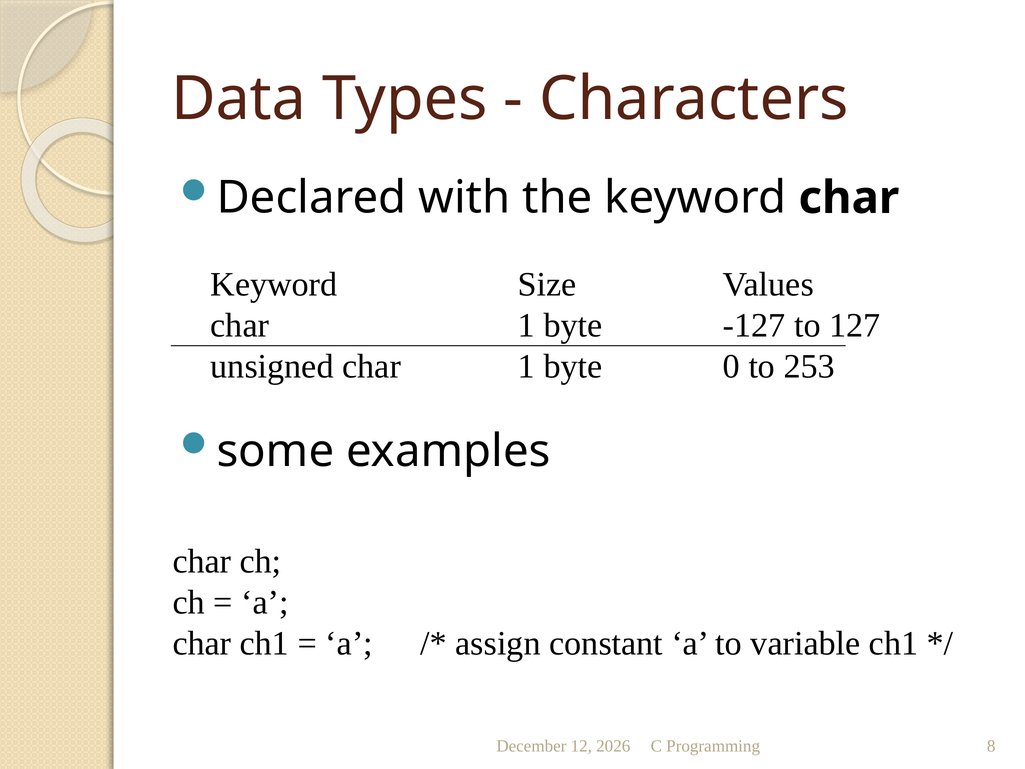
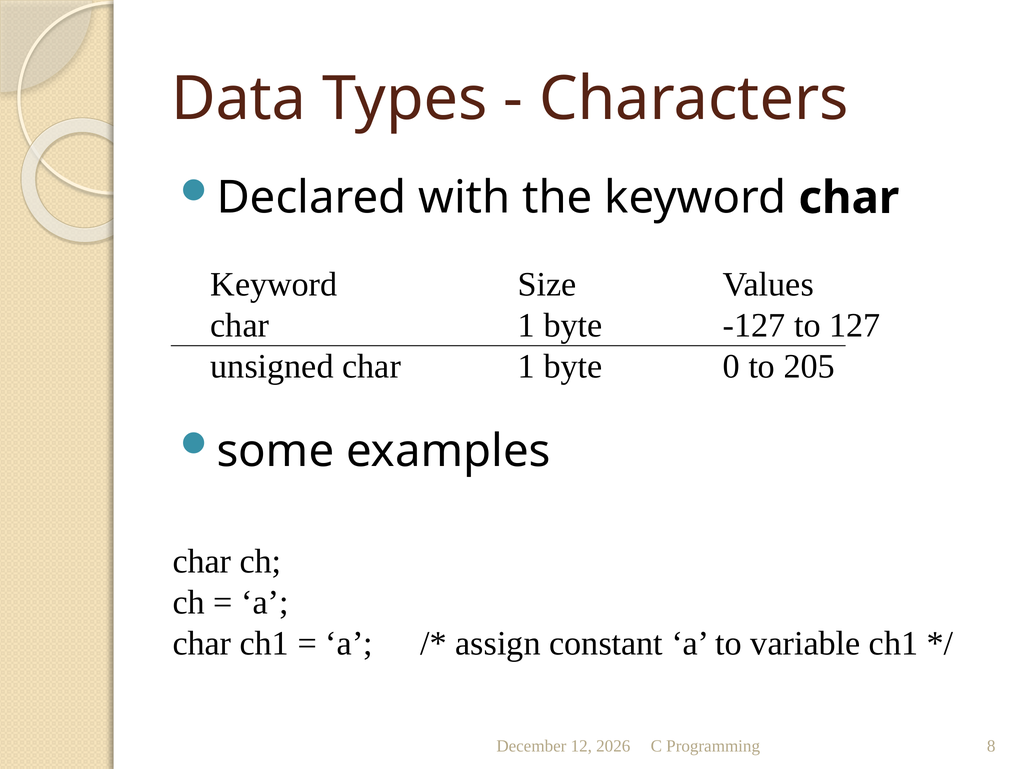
253: 253 -> 205
